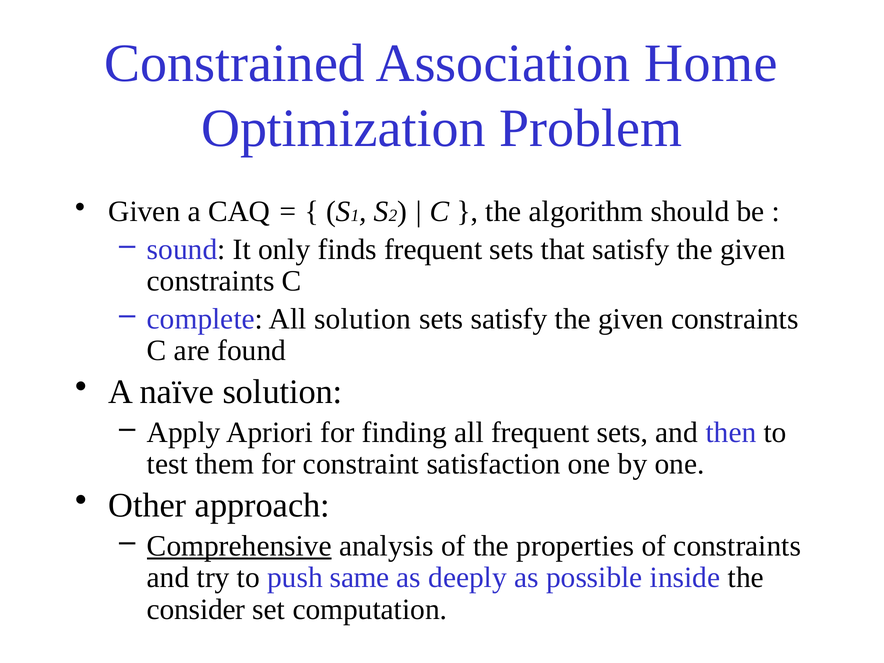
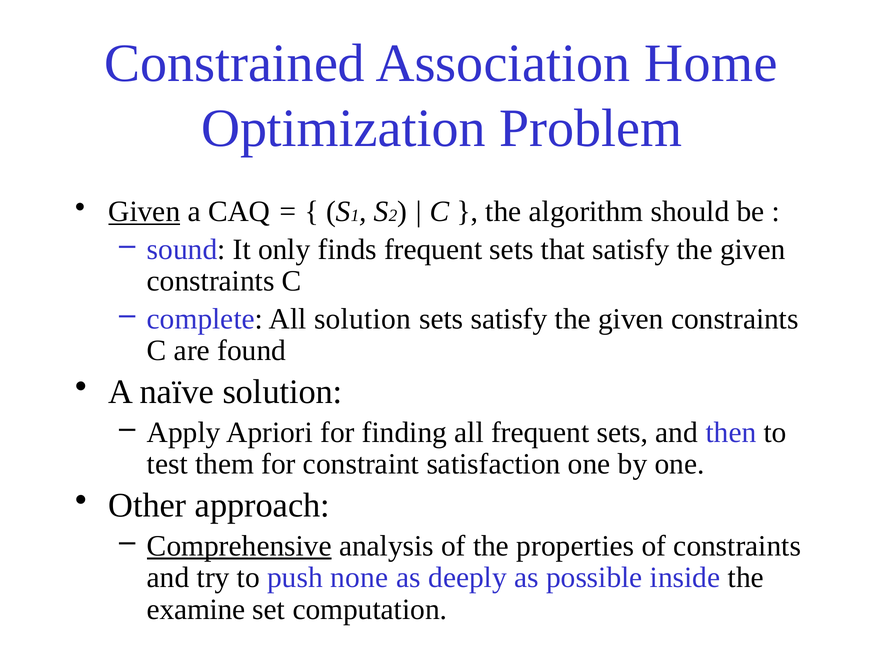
Given at (144, 212) underline: none -> present
same: same -> none
consider: consider -> examine
